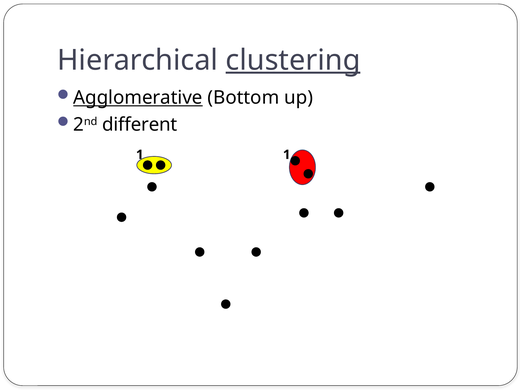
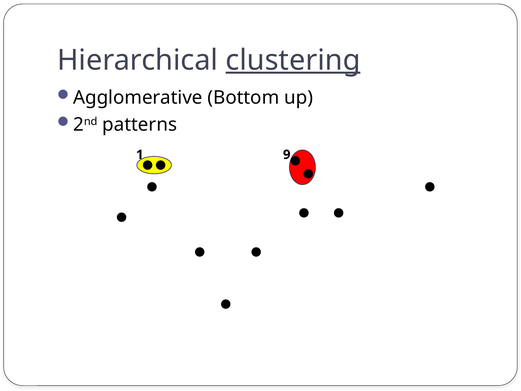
Agglomerative underline: present -> none
different: different -> patterns
1 1: 1 -> 9
